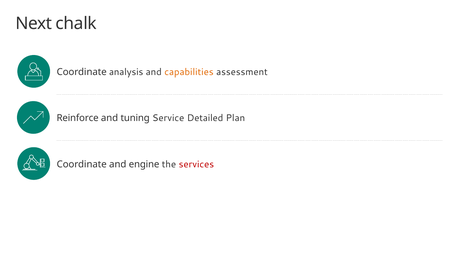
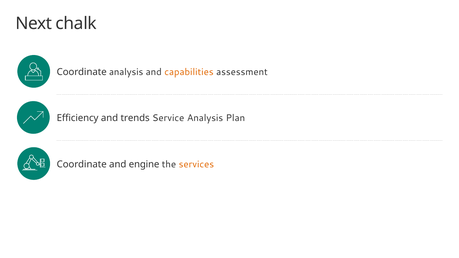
Reinforce: Reinforce -> Efficiency
tuning: tuning -> trends
Service Detailed: Detailed -> Analysis
services colour: red -> orange
